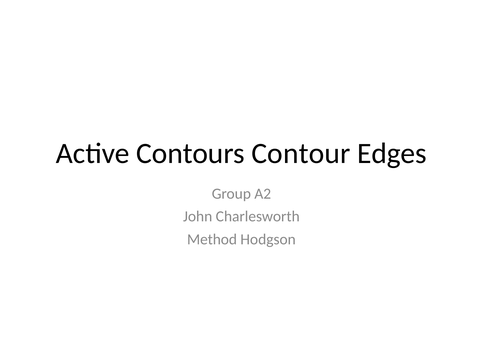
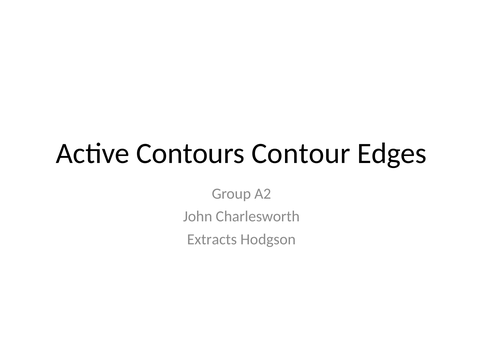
Method: Method -> Extracts
